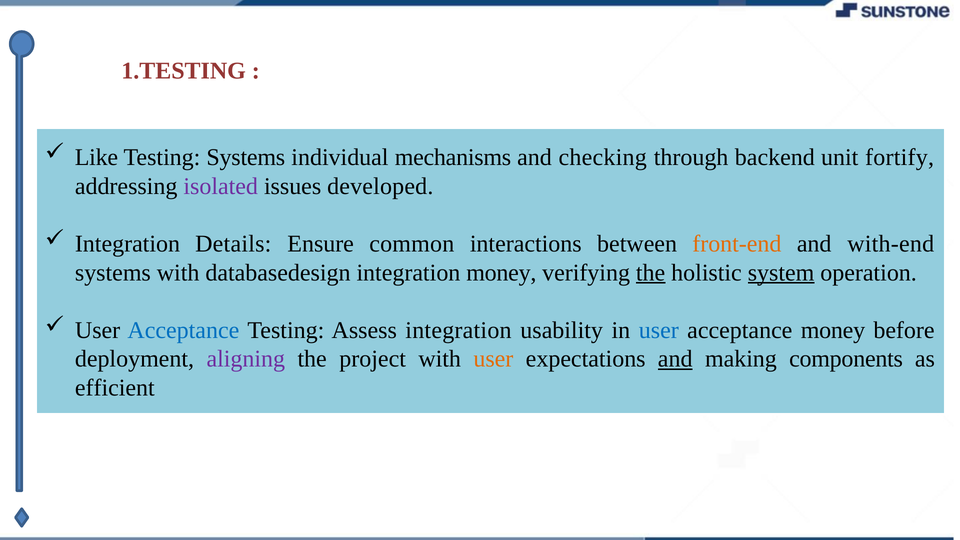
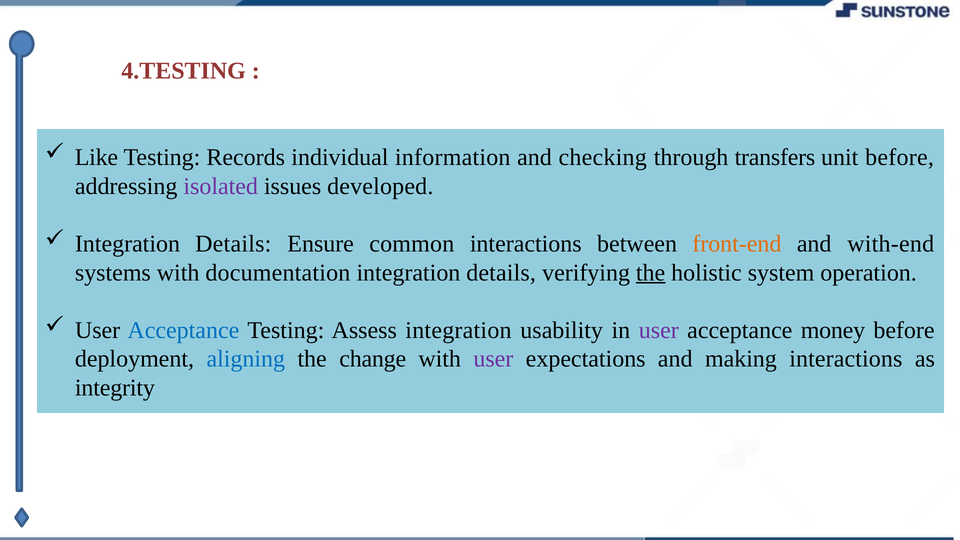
1.TESTING: 1.TESTING -> 4.TESTING
Testing Systems: Systems -> Records
mechanisms: mechanisms -> information
backend: backend -> transfers
unit fortify: fortify -> before
databasedesign: databasedesign -> documentation
money at (501, 273): money -> details
system underline: present -> none
user at (659, 330) colour: blue -> purple
aligning colour: purple -> blue
project: project -> change
user at (493, 359) colour: orange -> purple
and at (675, 359) underline: present -> none
making components: components -> interactions
efficient: efficient -> integrity
